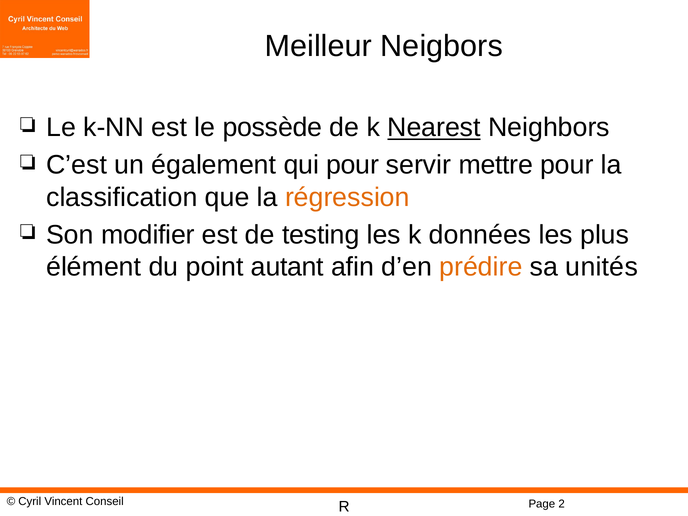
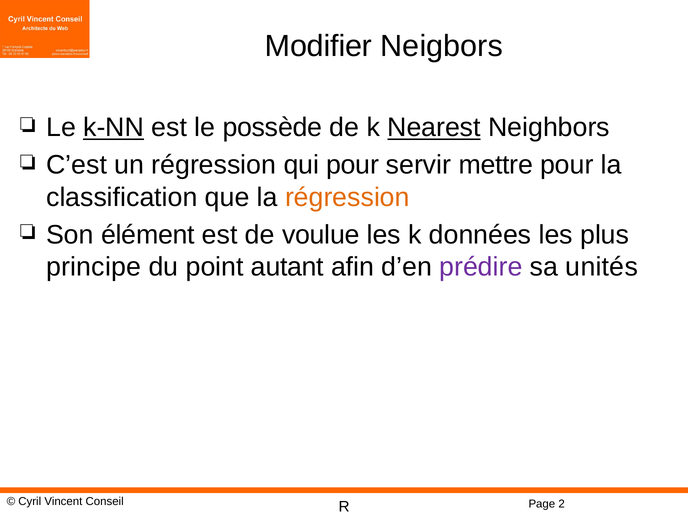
Meilleur: Meilleur -> Modifier
k-NN underline: none -> present
un également: également -> régression
modifier: modifier -> élément
testing: testing -> voulue
élément: élément -> principe
prédire colour: orange -> purple
